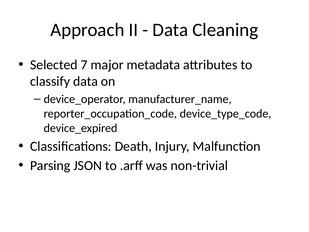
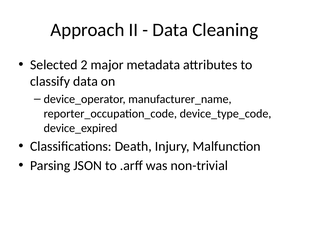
7: 7 -> 2
